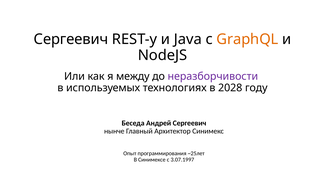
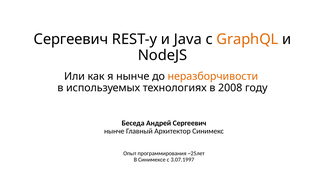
я между: между -> нынче
неразборчивости colour: purple -> orange
2028: 2028 -> 2008
